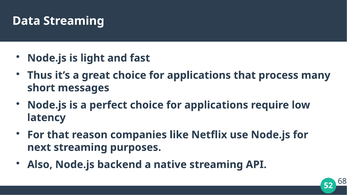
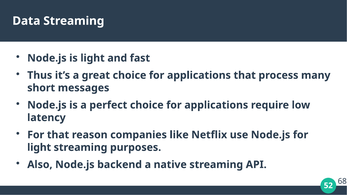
next at (39, 148): next -> light
